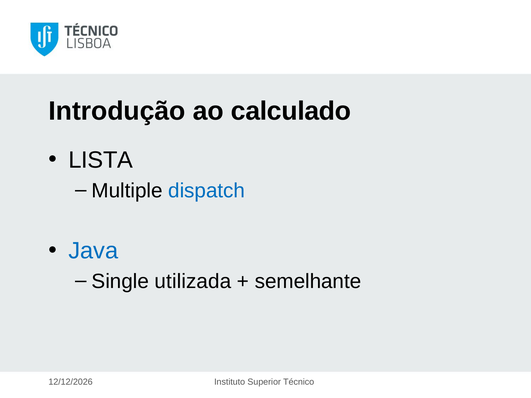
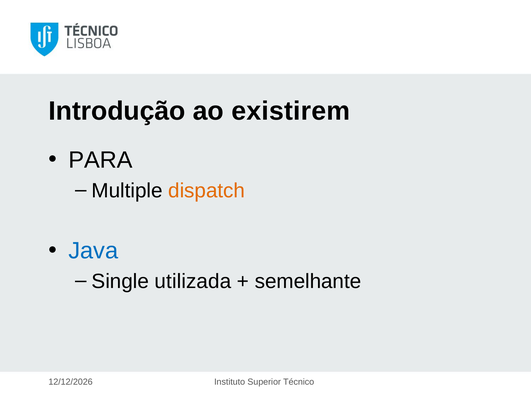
calculado: calculado -> existirem
LISTA: LISTA -> PARA
dispatch colour: blue -> orange
